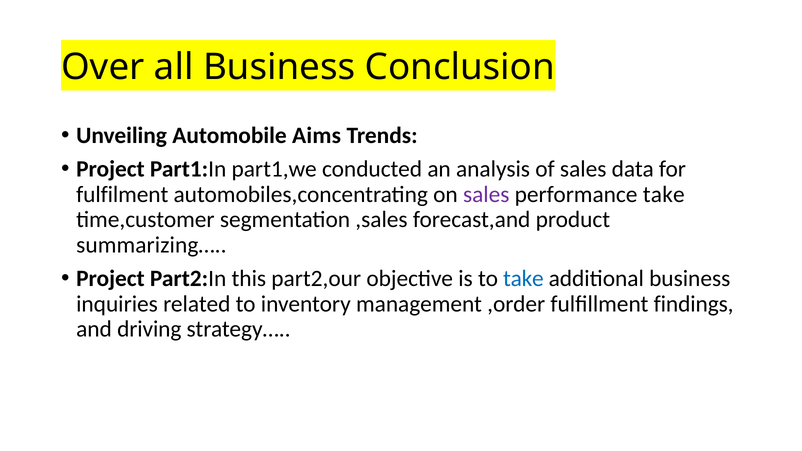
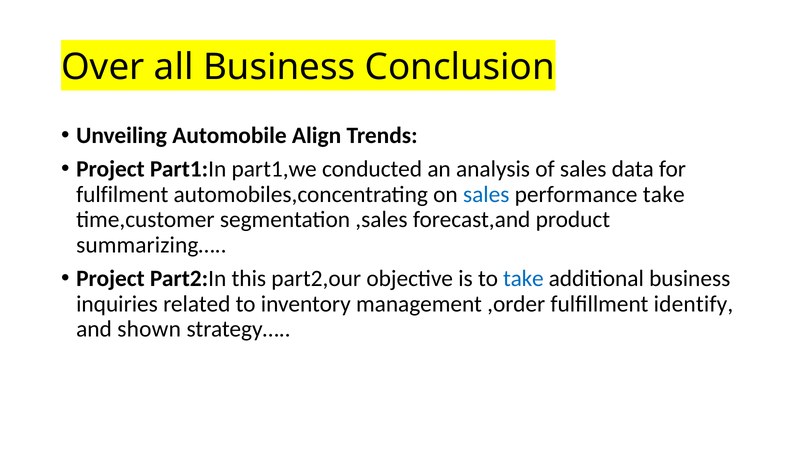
Aims: Aims -> Align
sales at (486, 194) colour: purple -> blue
findings: findings -> identify
driving: driving -> shown
